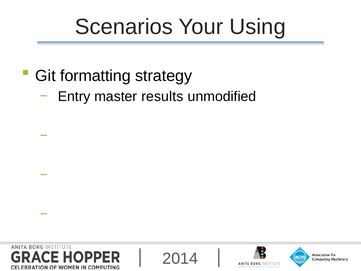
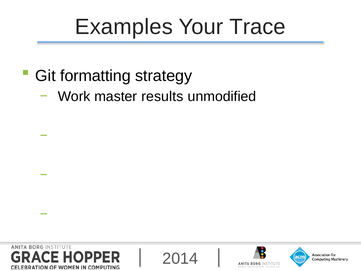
Scenarios: Scenarios -> Examples
Using: Using -> Trace
Entry at (74, 96): Entry -> Work
